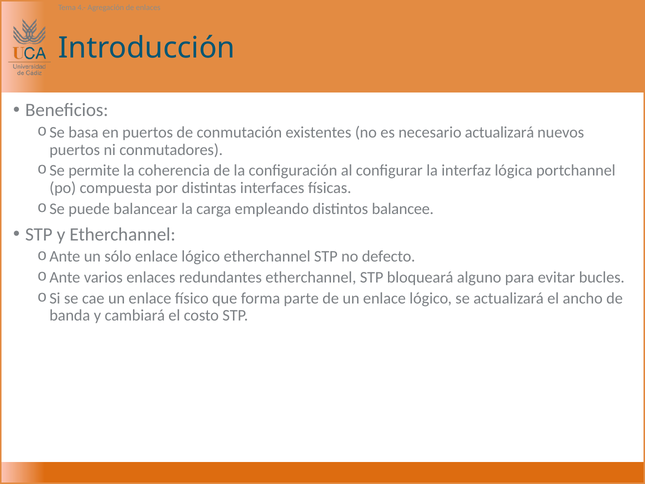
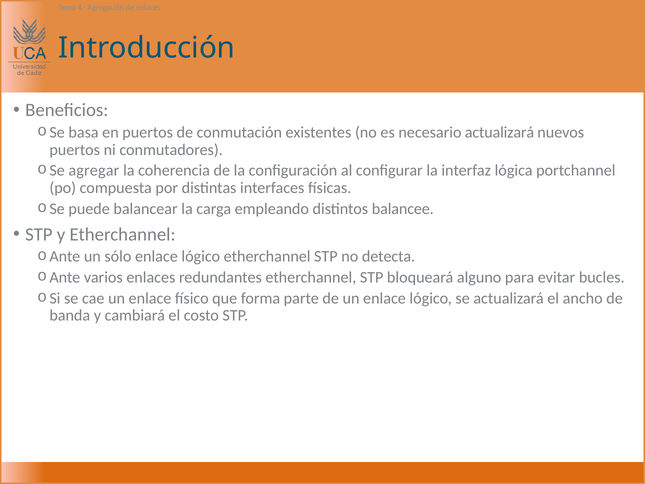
permite: permite -> agregar
defecto: defecto -> detecta
